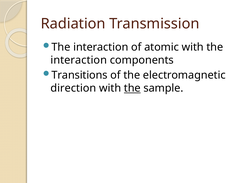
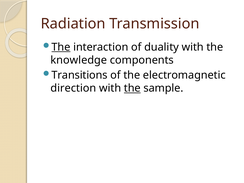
The at (61, 47) underline: none -> present
atomic: atomic -> duality
interaction at (79, 60): interaction -> knowledge
